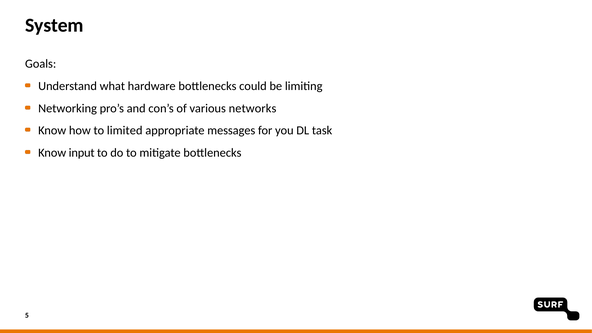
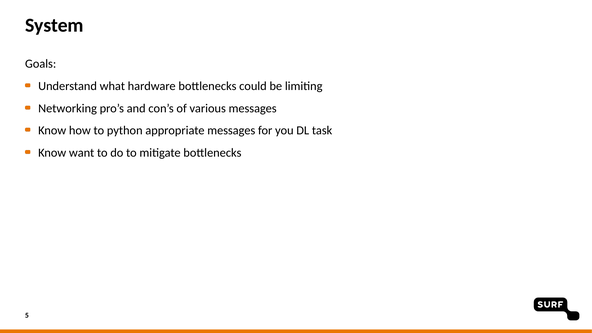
various networks: networks -> messages
limited: limited -> python
input: input -> want
